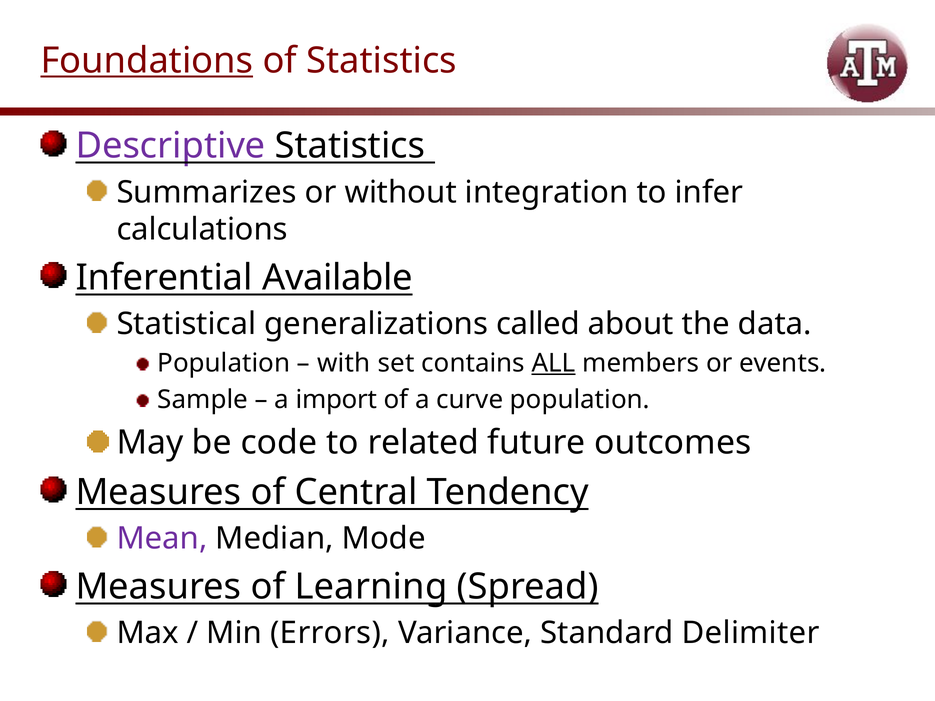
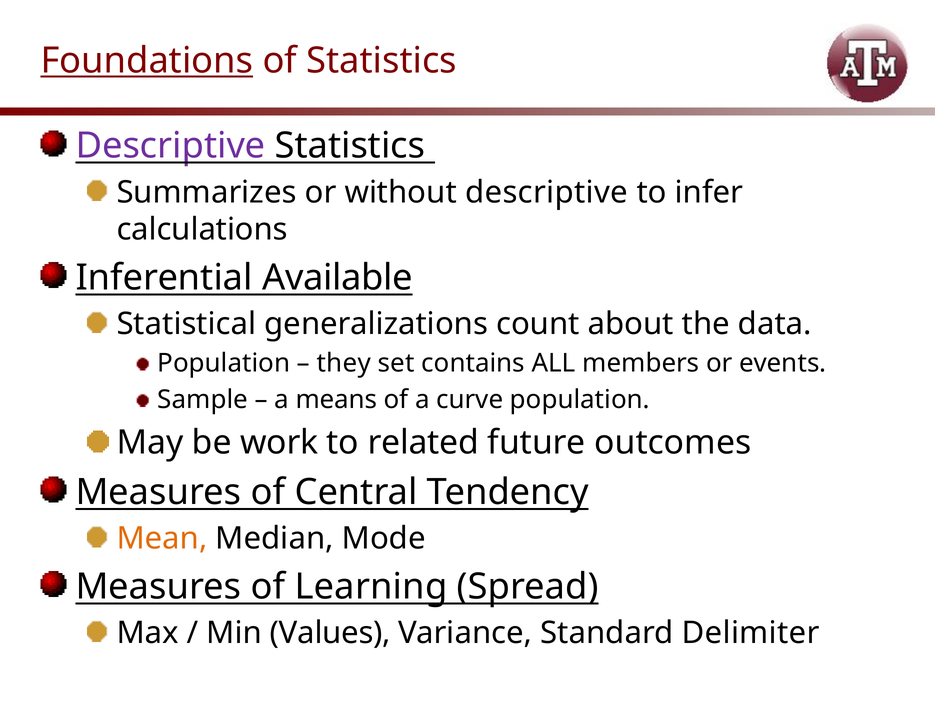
without integration: integration -> descriptive
called: called -> count
with: with -> they
ALL underline: present -> none
import: import -> means
code: code -> work
Mean colour: purple -> orange
Errors: Errors -> Values
